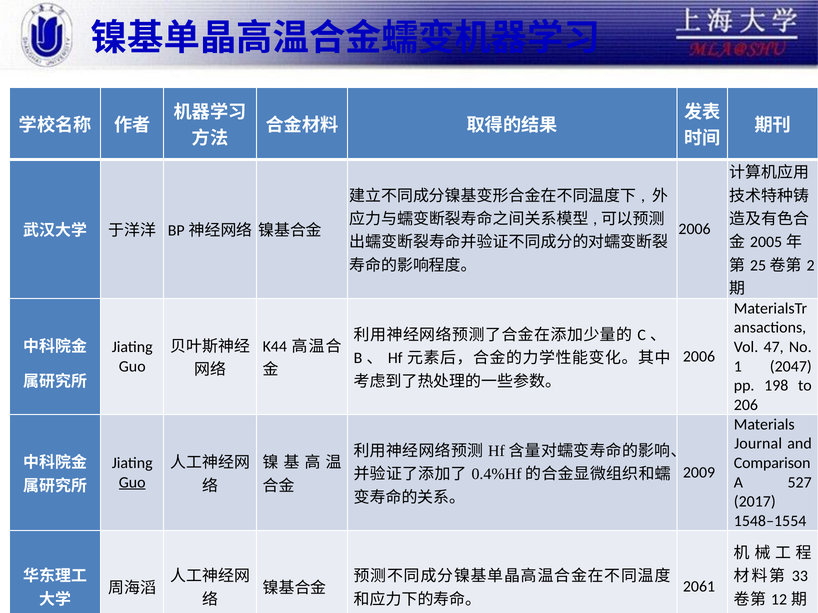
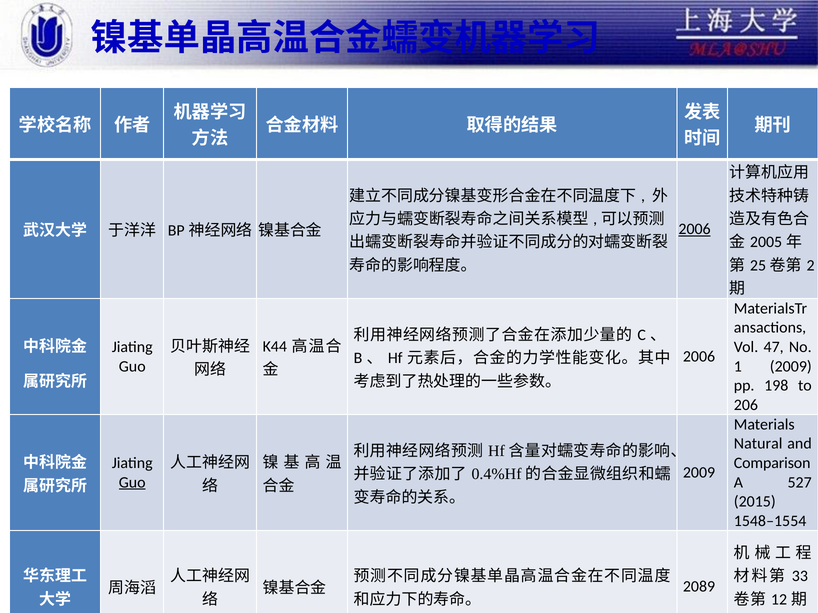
2006 at (695, 229) underline: none -> present
1 2047: 2047 -> 2009
Journal: Journal -> Natural
2017: 2017 -> 2015
2061: 2061 -> 2089
